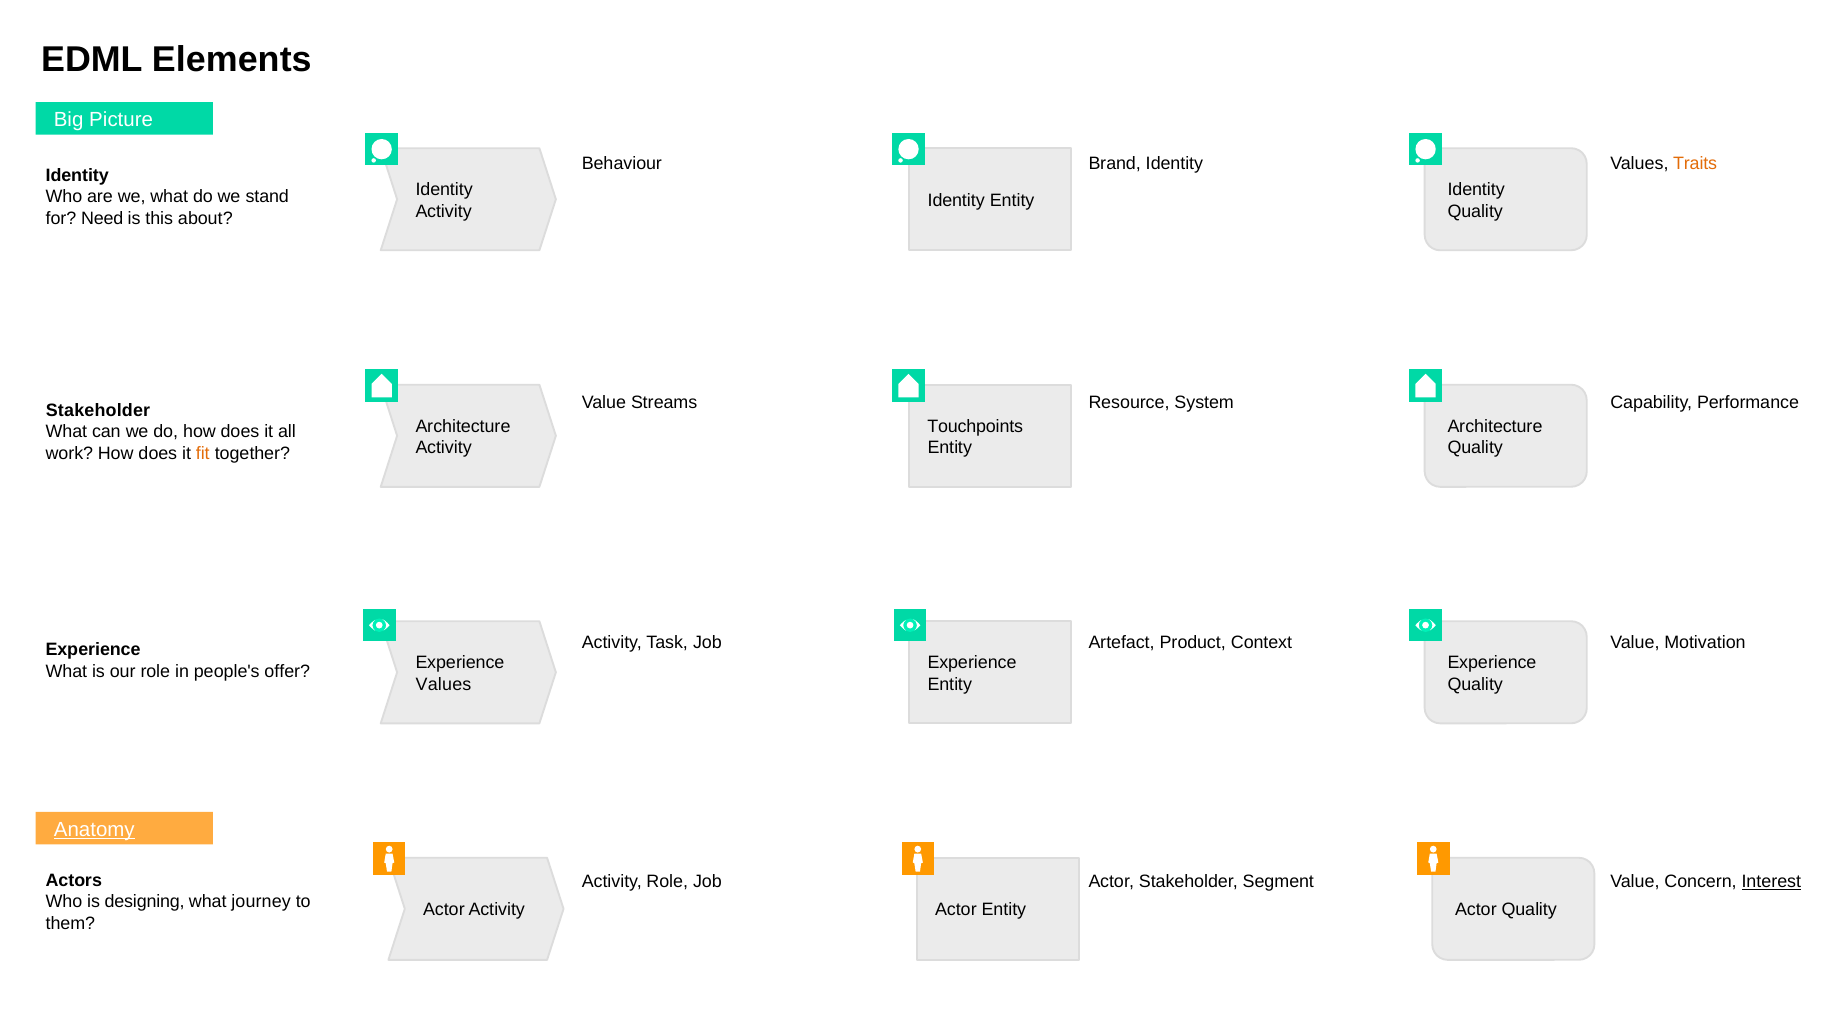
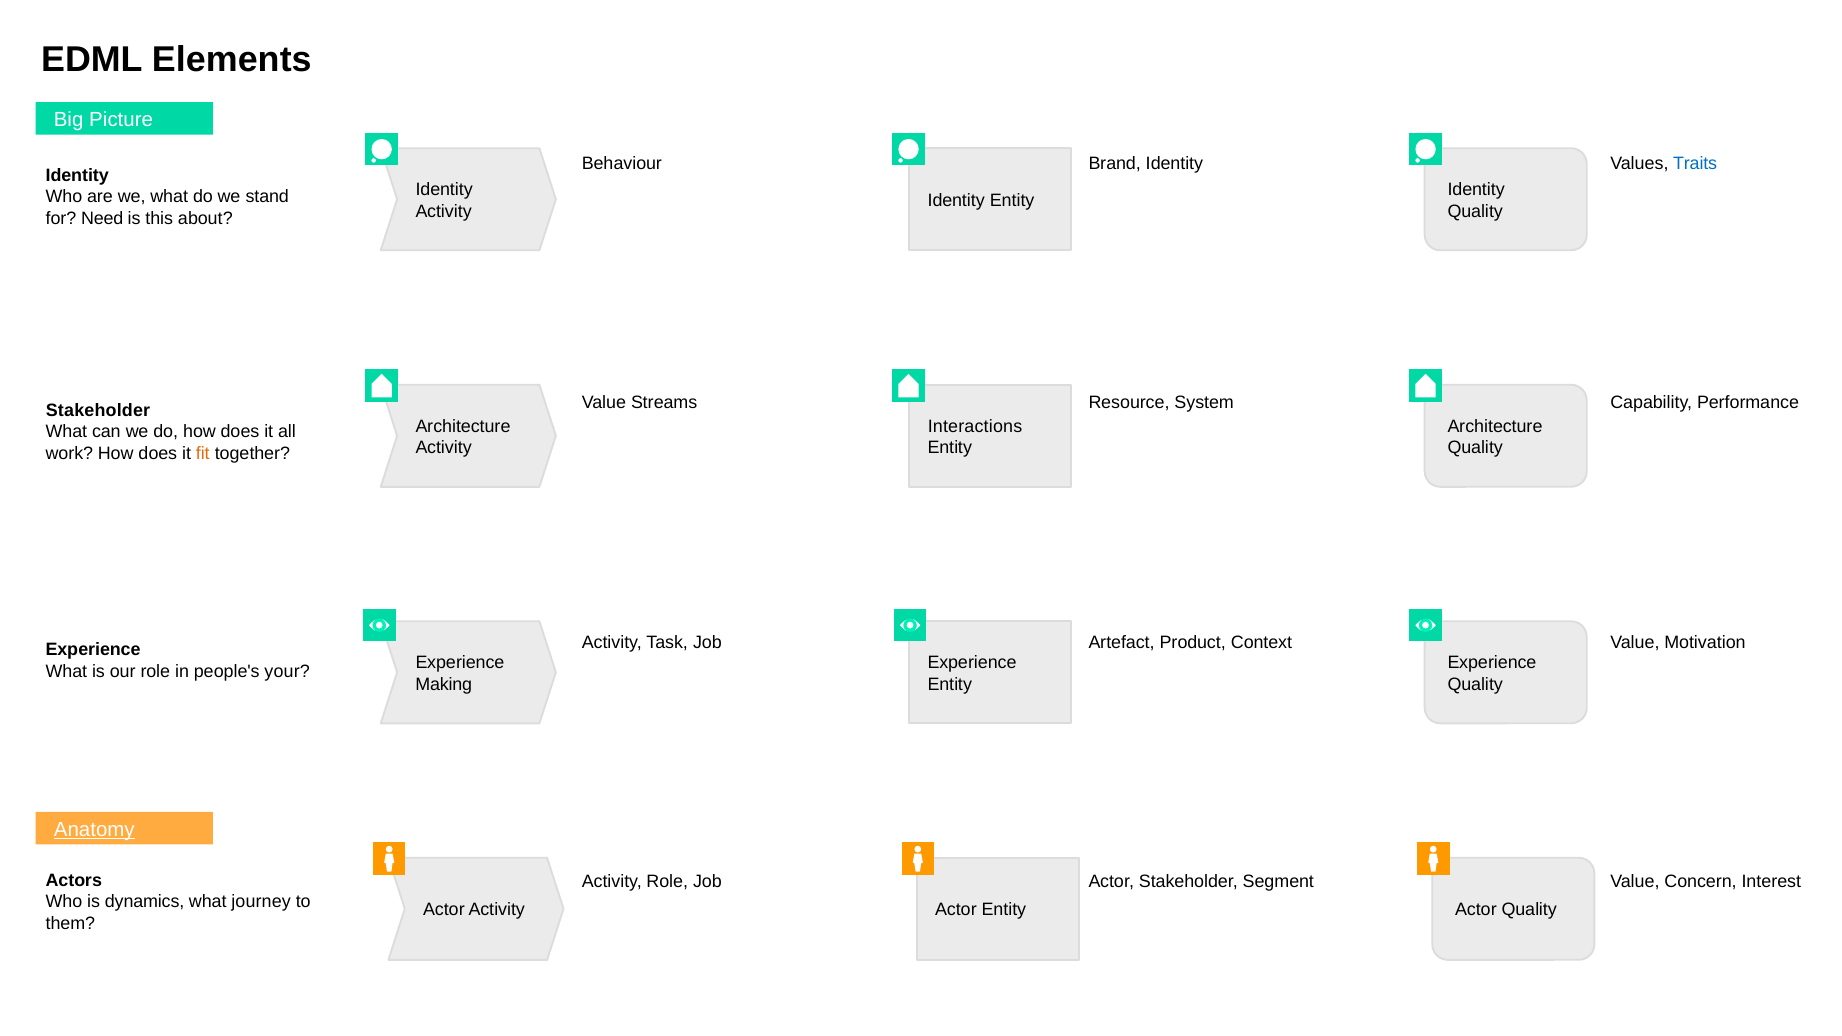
Traits colour: orange -> blue
Touchpoints: Touchpoints -> Interactions
offer: offer -> your
Values at (444, 684): Values -> Making
Interest underline: present -> none
designing: designing -> dynamics
